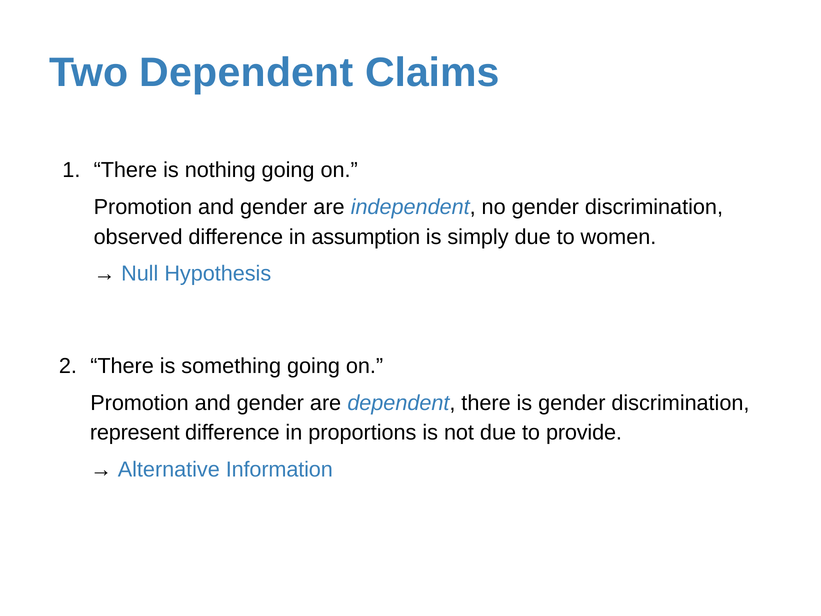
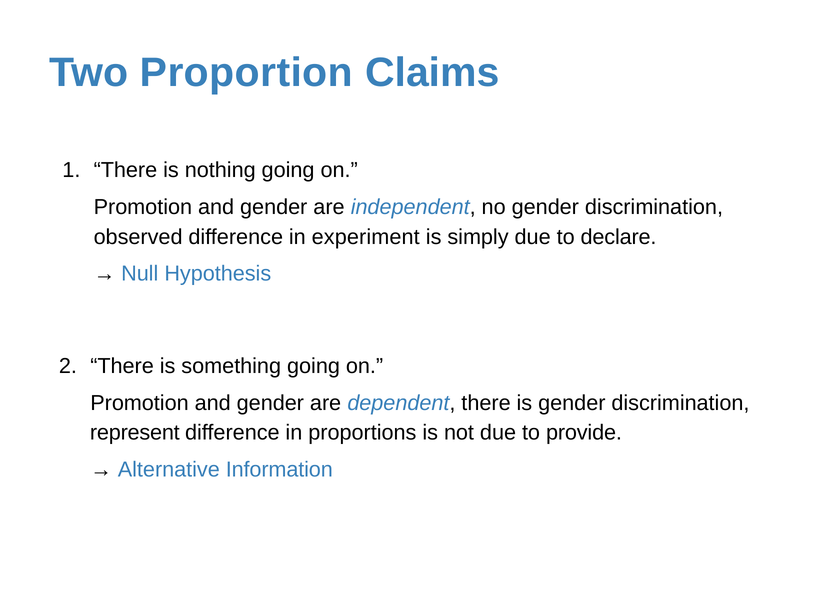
Two Dependent: Dependent -> Proportion
assumption: assumption -> experiment
women: women -> declare
